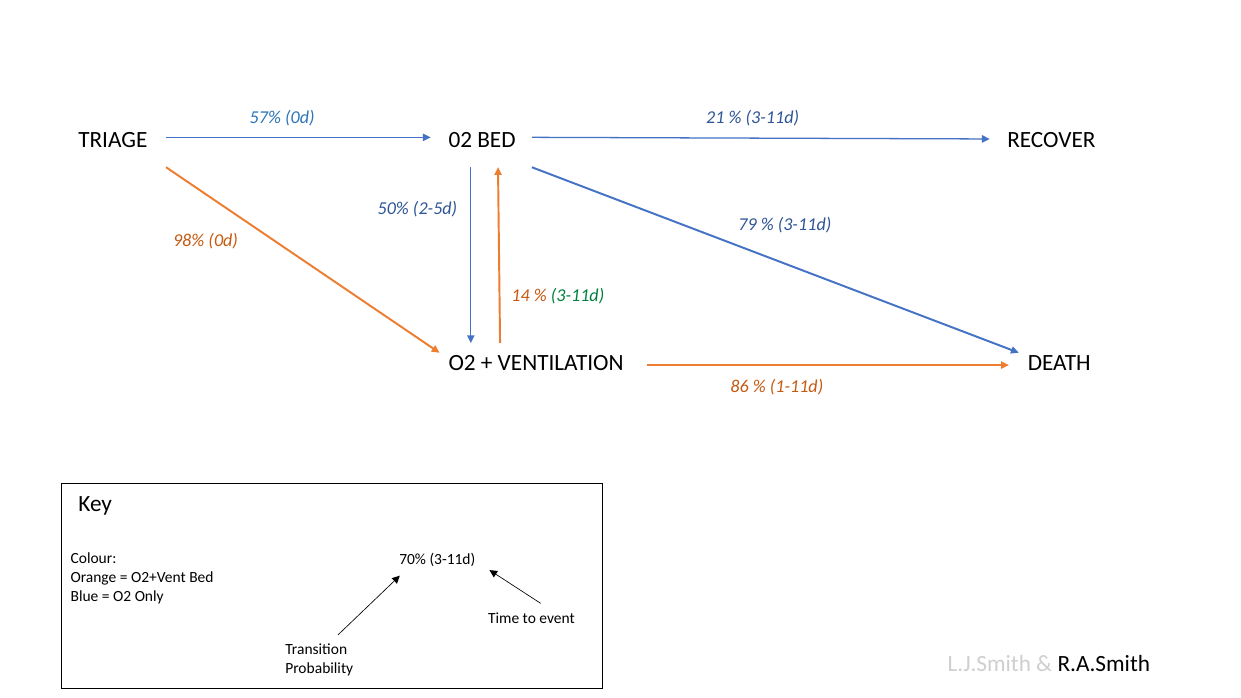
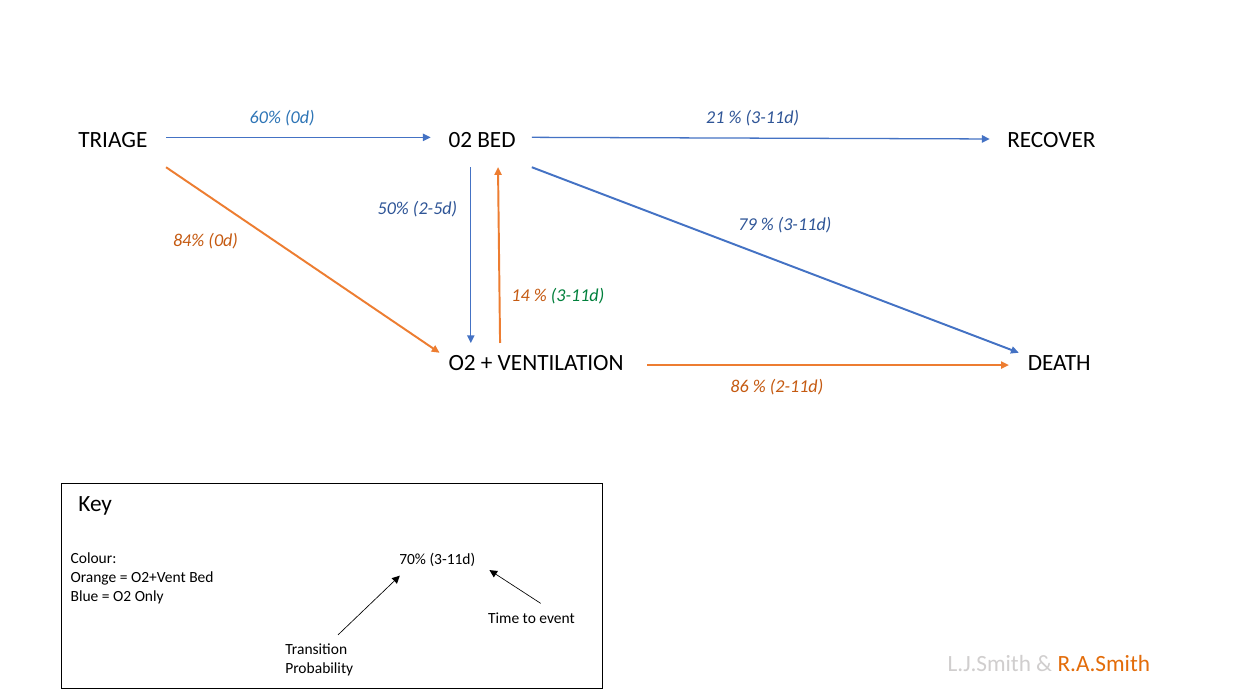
57%: 57% -> 60%
98%: 98% -> 84%
1-11d: 1-11d -> 2-11d
R.A.Smith colour: black -> orange
